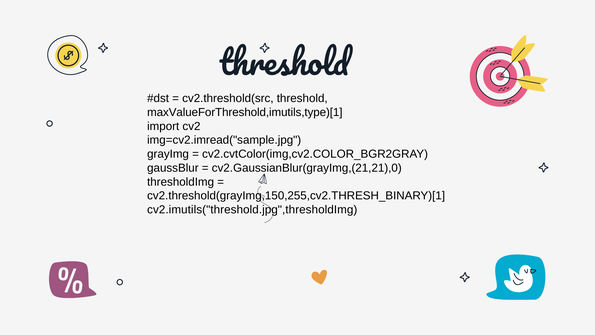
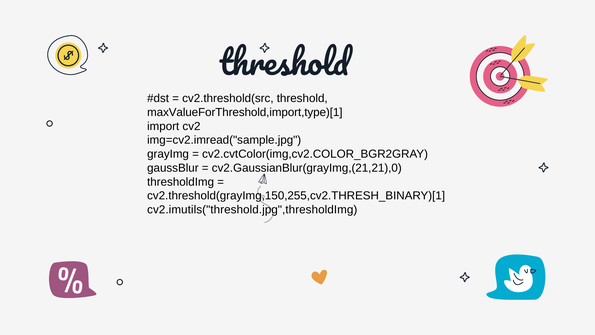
maxValueForThreshold,imutils,type)[1: maxValueForThreshold,imutils,type)[1 -> maxValueForThreshold,import,type)[1
